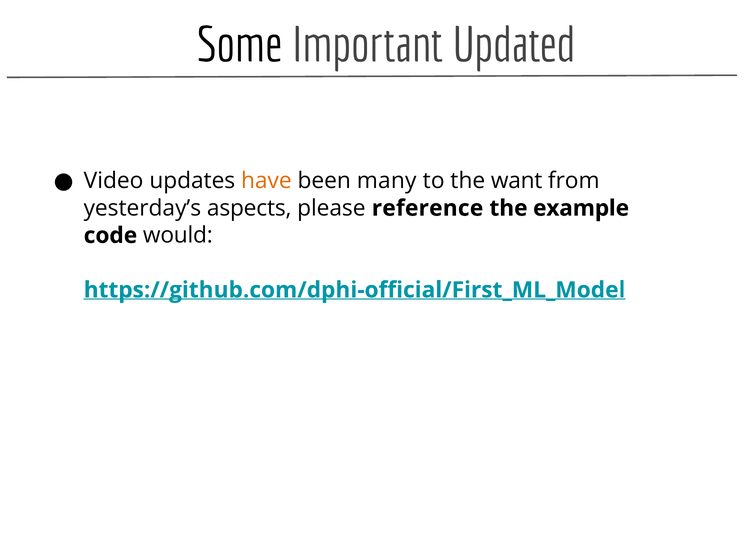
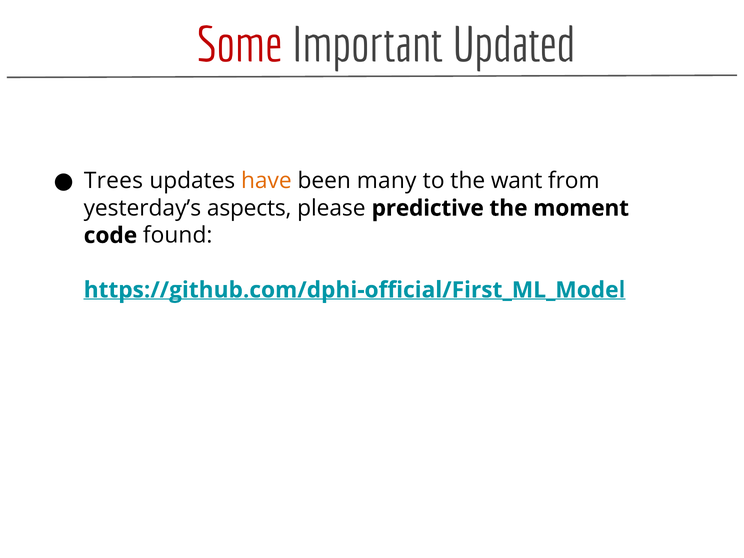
Some colour: black -> red
Video: Video -> Trees
reference: reference -> predictive
example: example -> moment
would: would -> found
